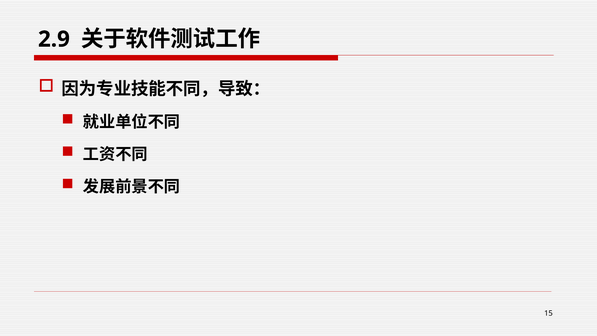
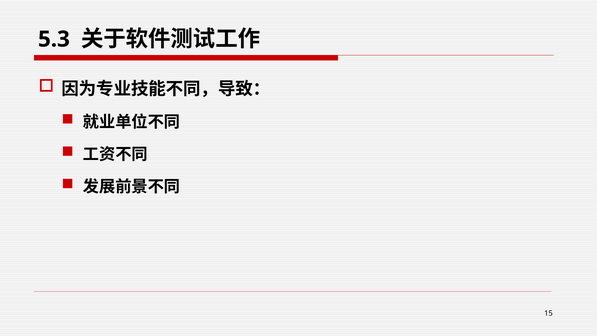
2.9: 2.9 -> 5.3
